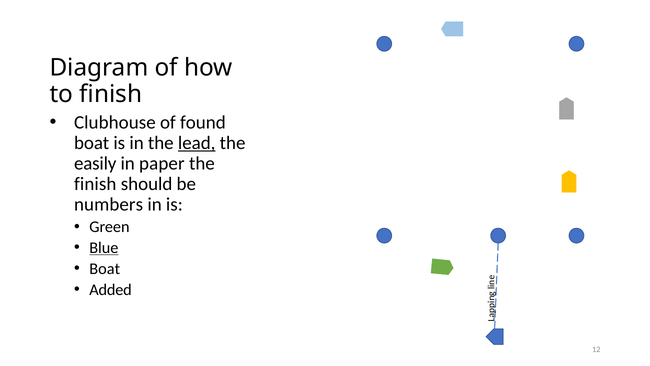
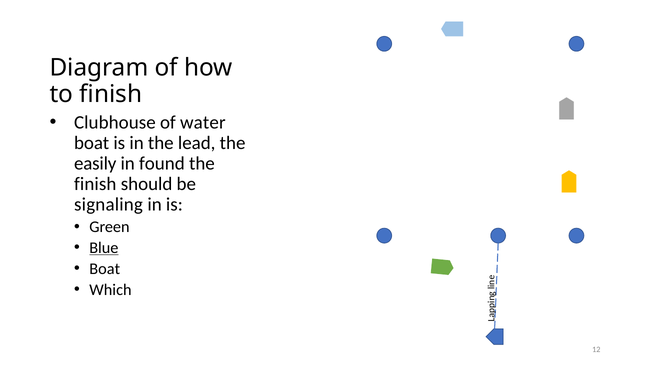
found: found -> water
lead underline: present -> none
paper: paper -> found
numbers: numbers -> signaling
Added: Added -> Which
